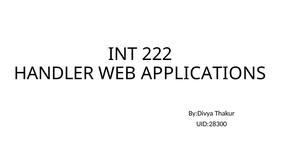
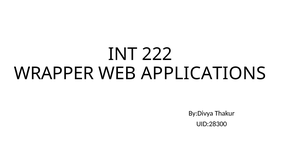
HANDLER: HANDLER -> WRAPPER
